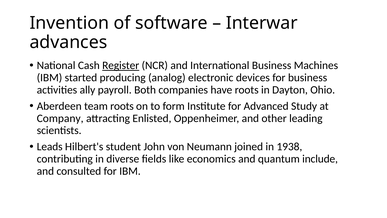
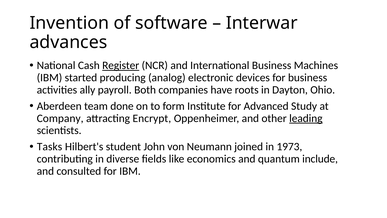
team roots: roots -> done
Enlisted: Enlisted -> Encrypt
leading underline: none -> present
Leads: Leads -> Tasks
1938: 1938 -> 1973
